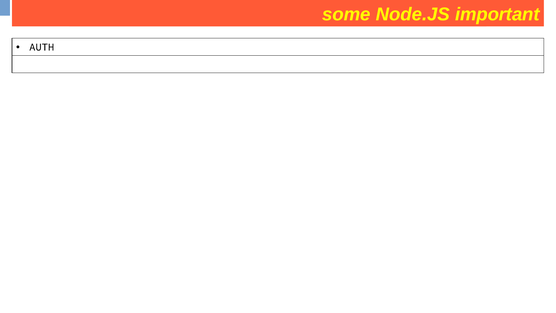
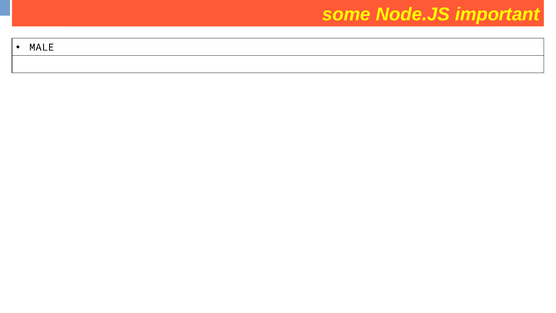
AUTH: AUTH -> MALE
